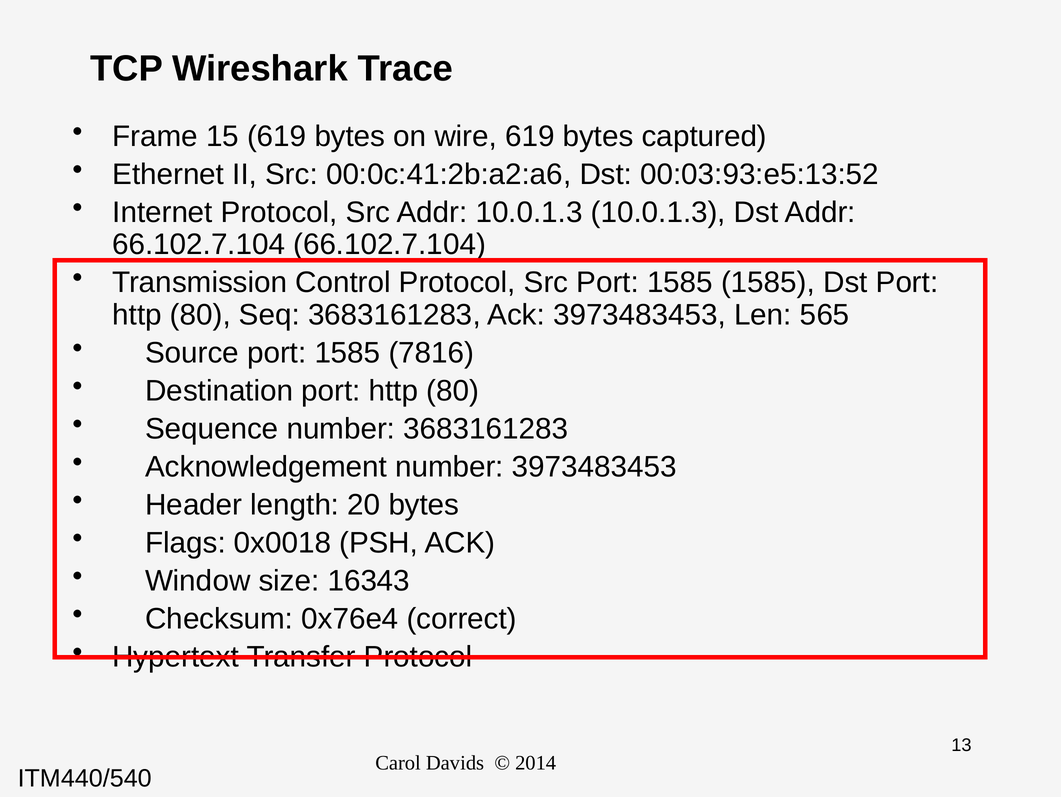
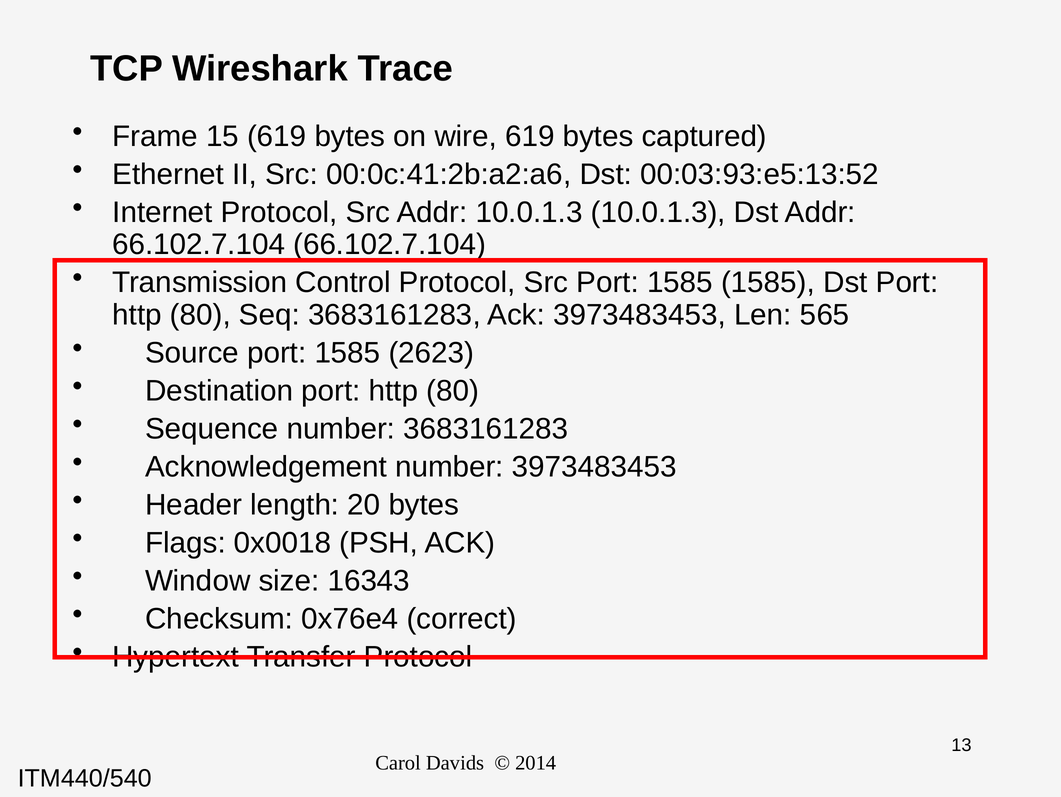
7816: 7816 -> 2623
